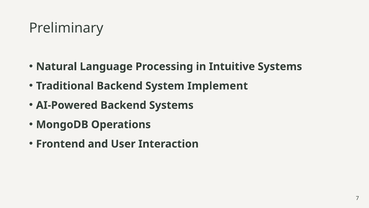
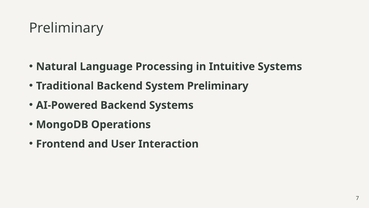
System Implement: Implement -> Preliminary
